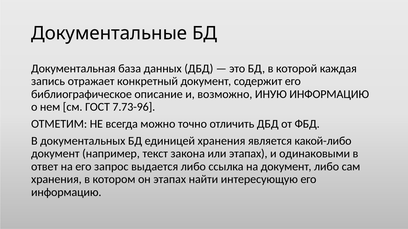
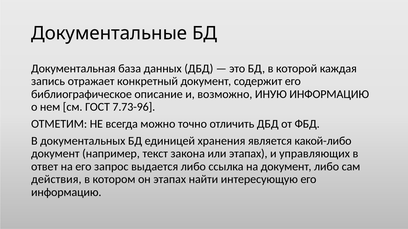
одинаковыми: одинаковыми -> управляющих
хранения at (56, 180): хранения -> действия
